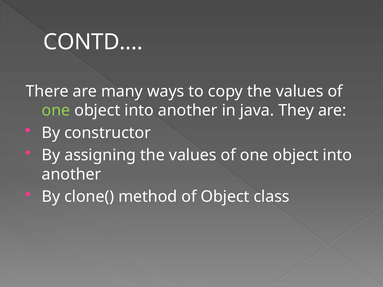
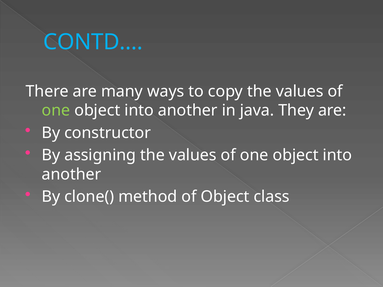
CONTD… colour: white -> light blue
